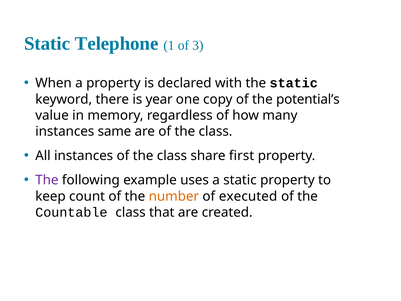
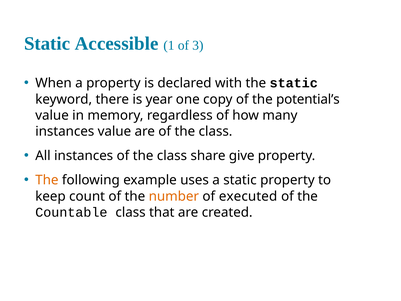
Telephone: Telephone -> Accessible
instances same: same -> value
first: first -> give
The at (47, 180) colour: purple -> orange
